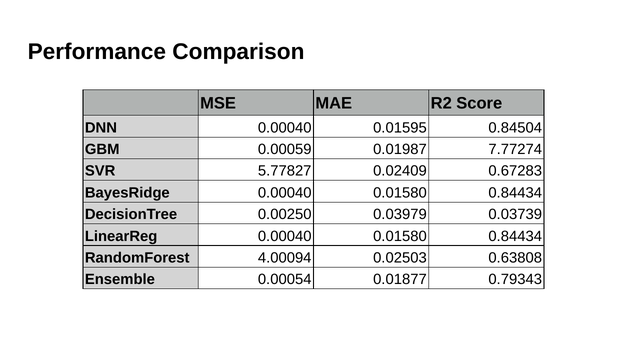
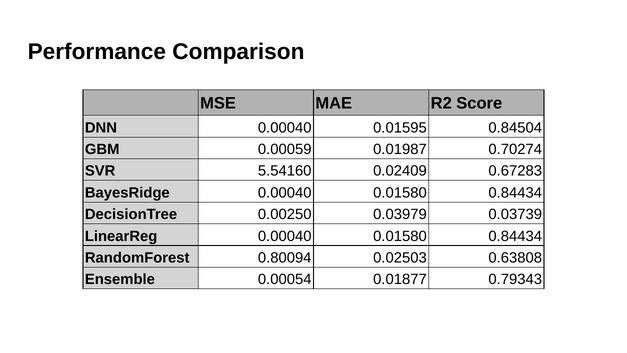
7.77274: 7.77274 -> 0.70274
5.77827: 5.77827 -> 5.54160
4.00094: 4.00094 -> 0.80094
